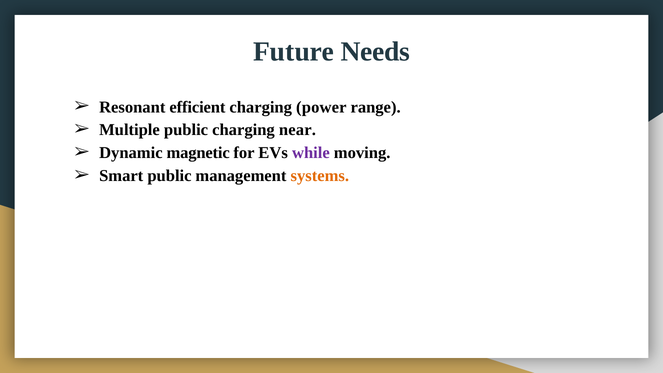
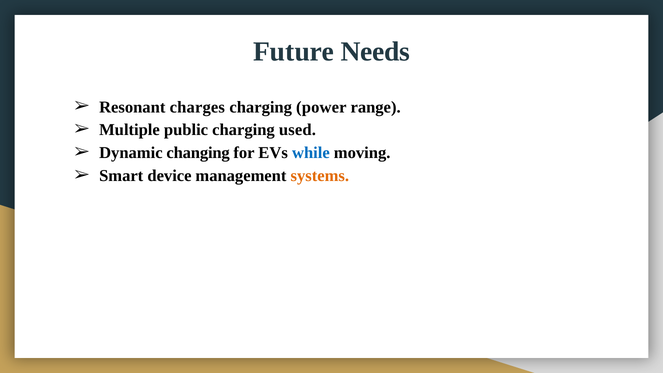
efficient: efficient -> charges
near: near -> used
magnetic: magnetic -> changing
while colour: purple -> blue
Smart public: public -> device
